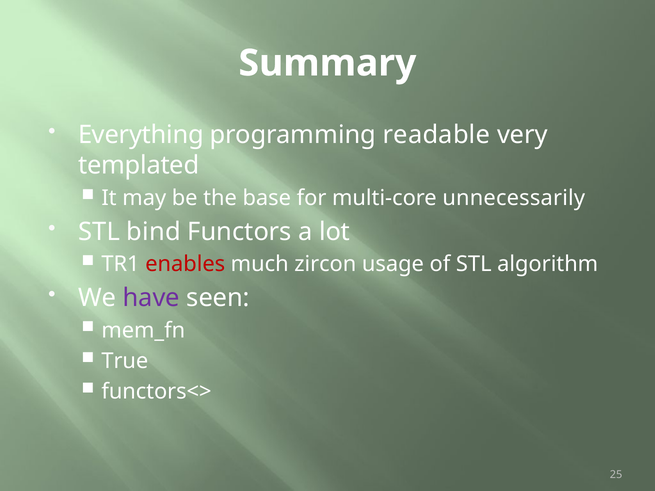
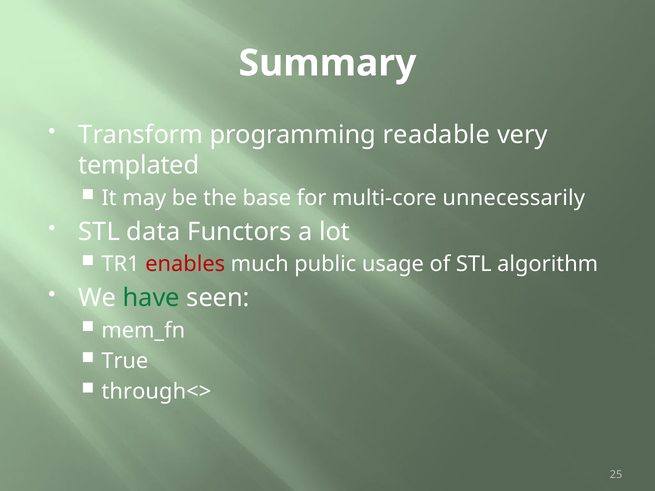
Everything: Everything -> Transform
bind: bind -> data
zircon: zircon -> public
have colour: purple -> green
functors<>: functors<> -> through<>
